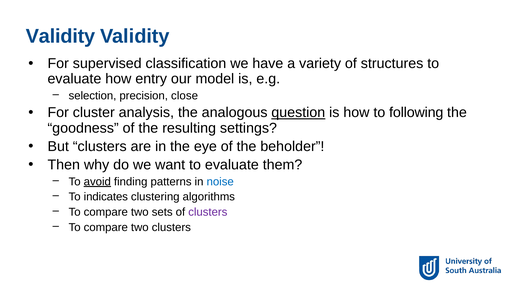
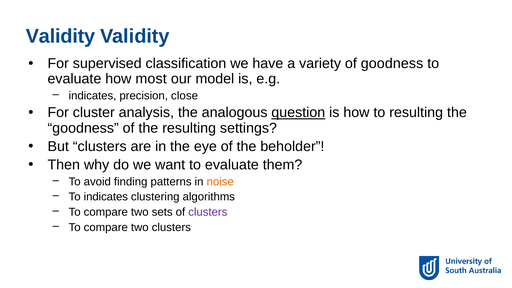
of structures: structures -> goodness
entry: entry -> most
selection at (92, 96): selection -> indicates
to following: following -> resulting
avoid underline: present -> none
noise colour: blue -> orange
